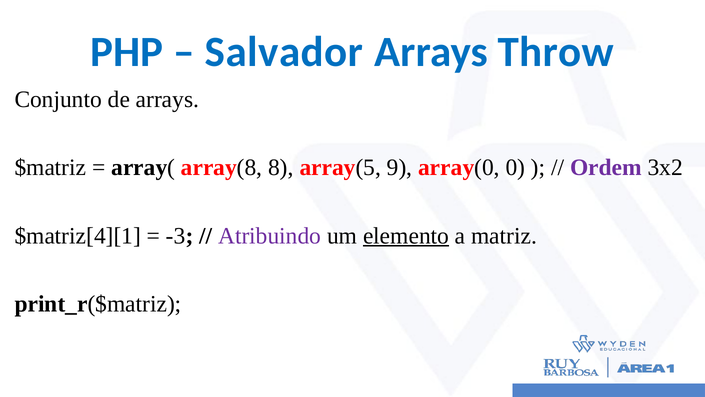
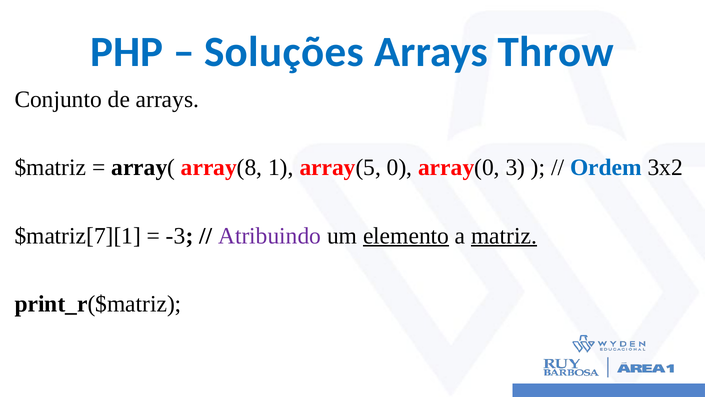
Salvador: Salvador -> Soluções
8: 8 -> 1
9: 9 -> 0
0: 0 -> 3
Ordem colour: purple -> blue
$matriz[4][1: $matriz[4][1 -> $matriz[7][1
matriz underline: none -> present
